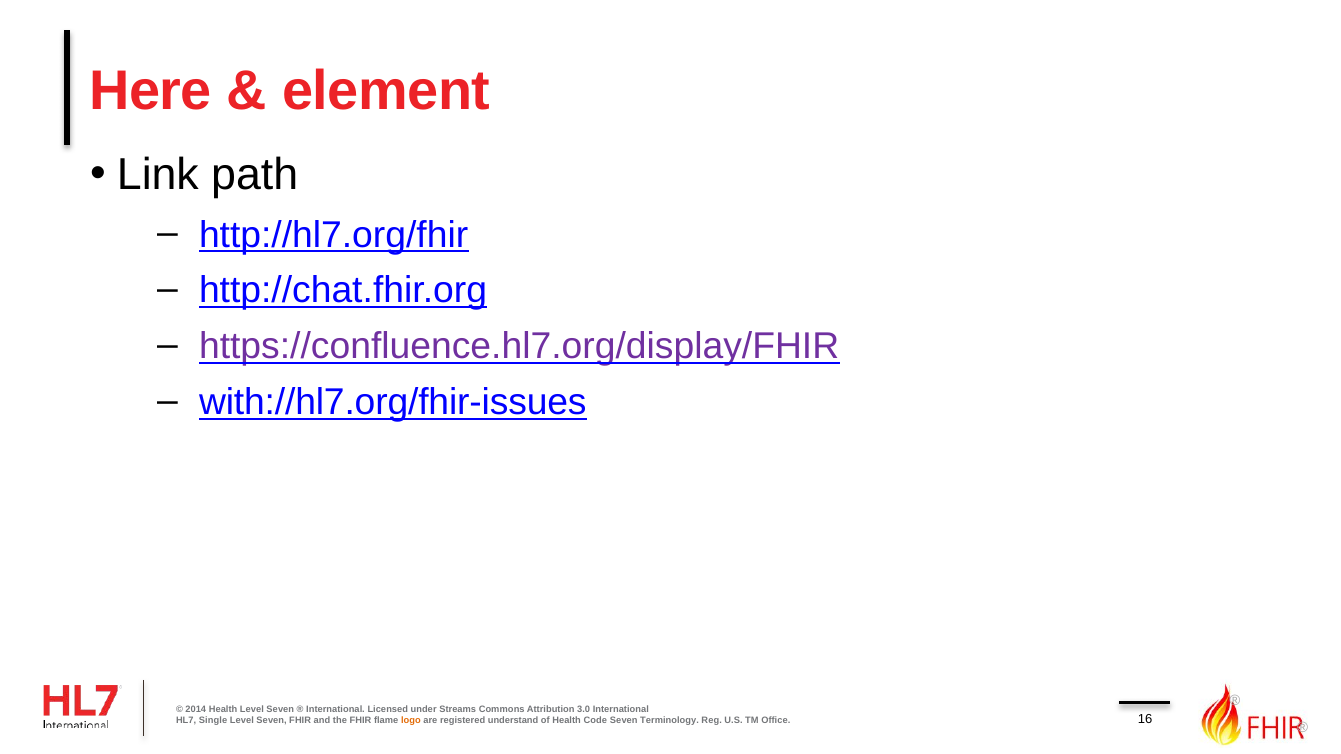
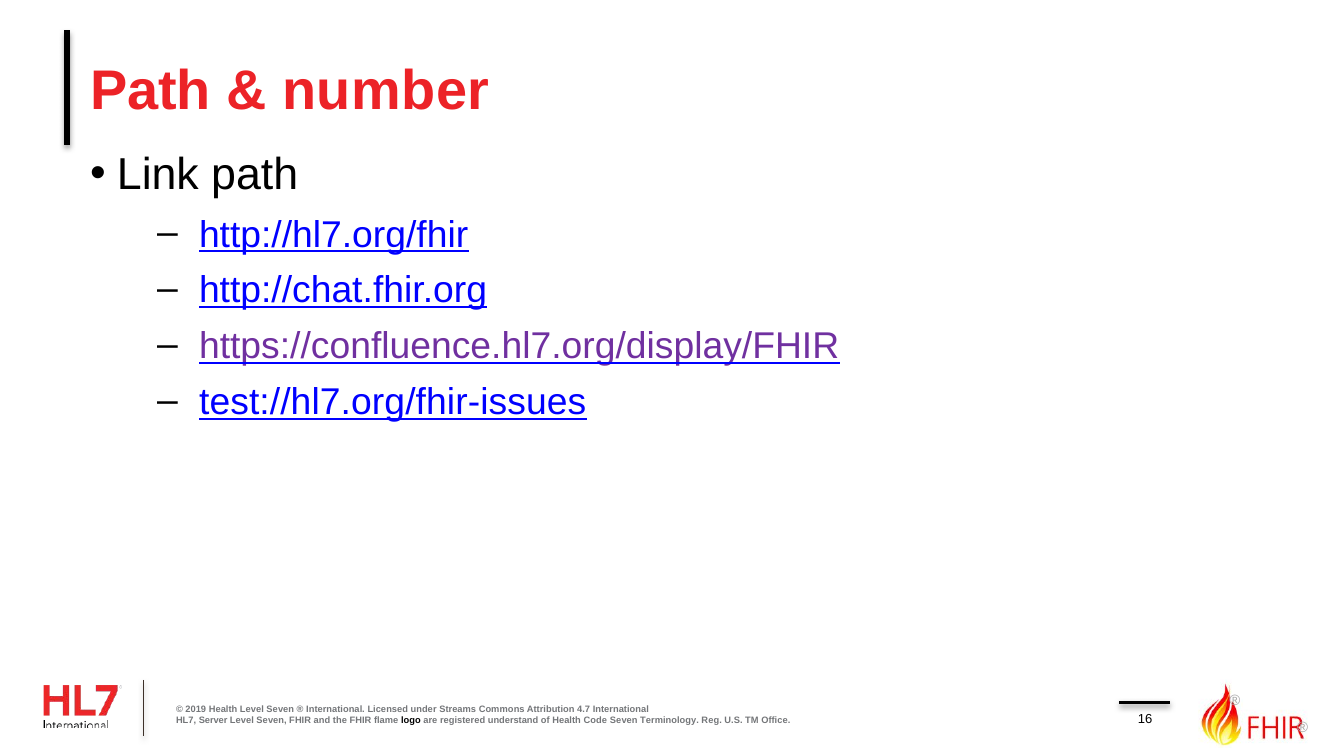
Here at (151, 91): Here -> Path
element: element -> number
with://hl7.org/fhir-issues: with://hl7.org/fhir-issues -> test://hl7.org/fhir-issues
2014: 2014 -> 2019
3.0: 3.0 -> 4.7
Single: Single -> Server
logo colour: orange -> black
